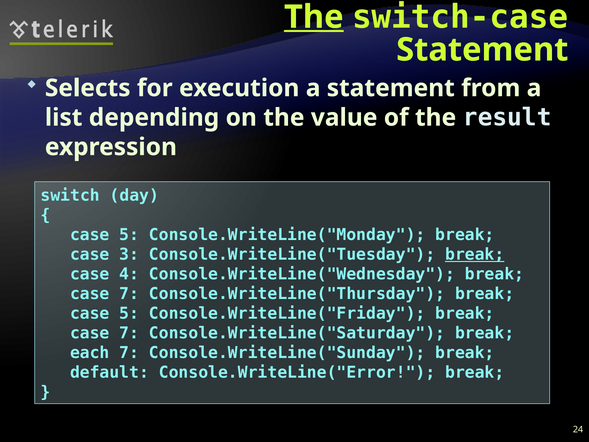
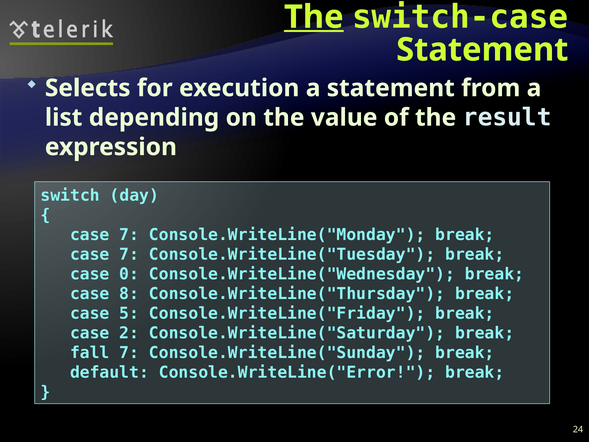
5 at (129, 235): 5 -> 7
3 at (129, 254): 3 -> 7
break at (475, 254) underline: present -> none
4: 4 -> 0
7 at (129, 294): 7 -> 8
7 at (129, 333): 7 -> 2
each: each -> fall
